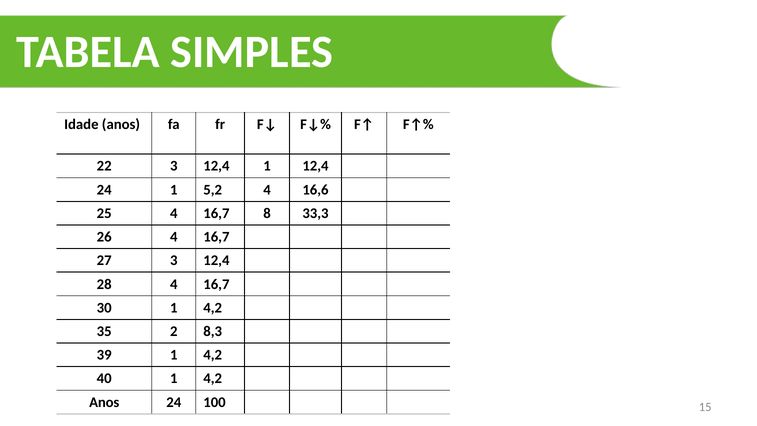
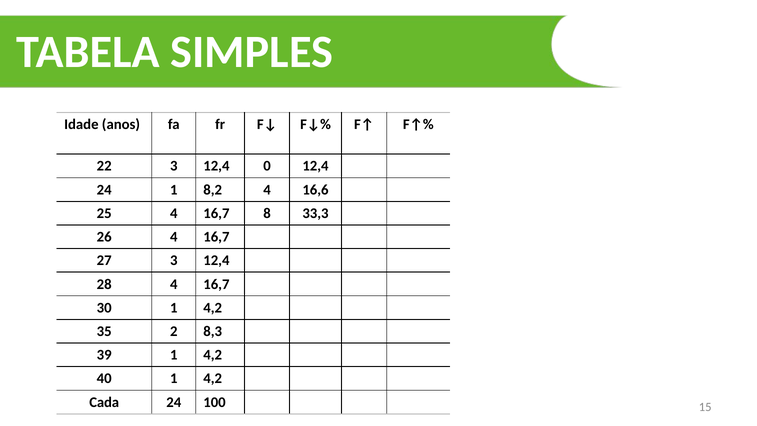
12,4 1: 1 -> 0
5,2: 5,2 -> 8,2
Anos at (104, 402): Anos -> Cada
